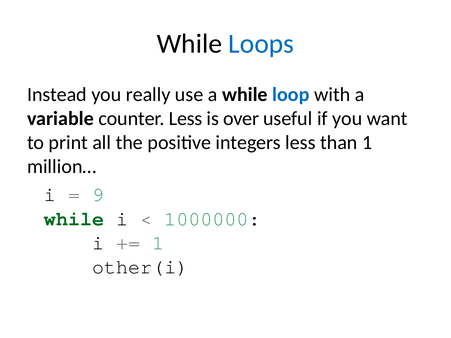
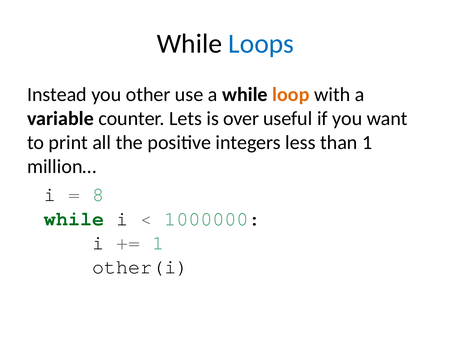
really: really -> other
loop colour: blue -> orange
counter Less: Less -> Lets
9: 9 -> 8
